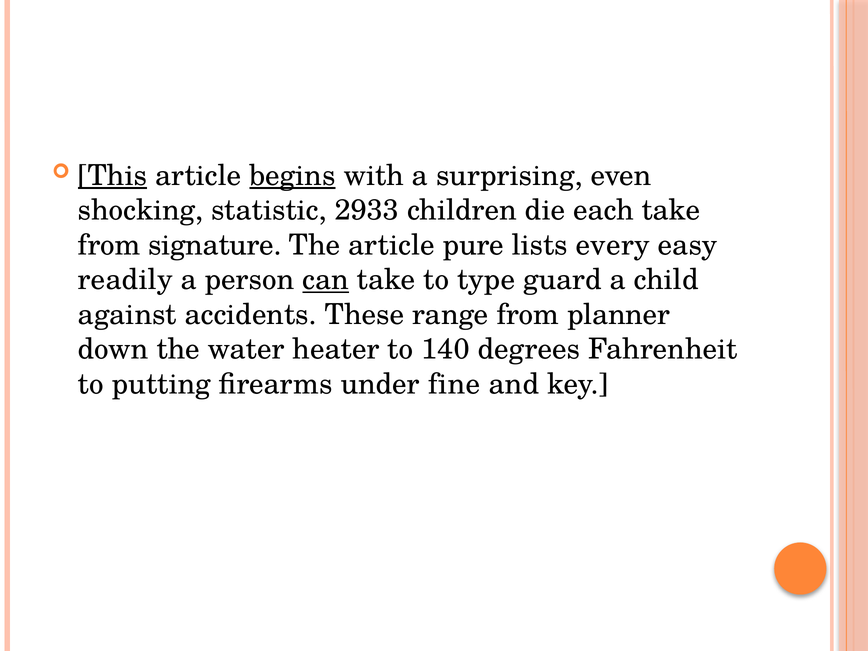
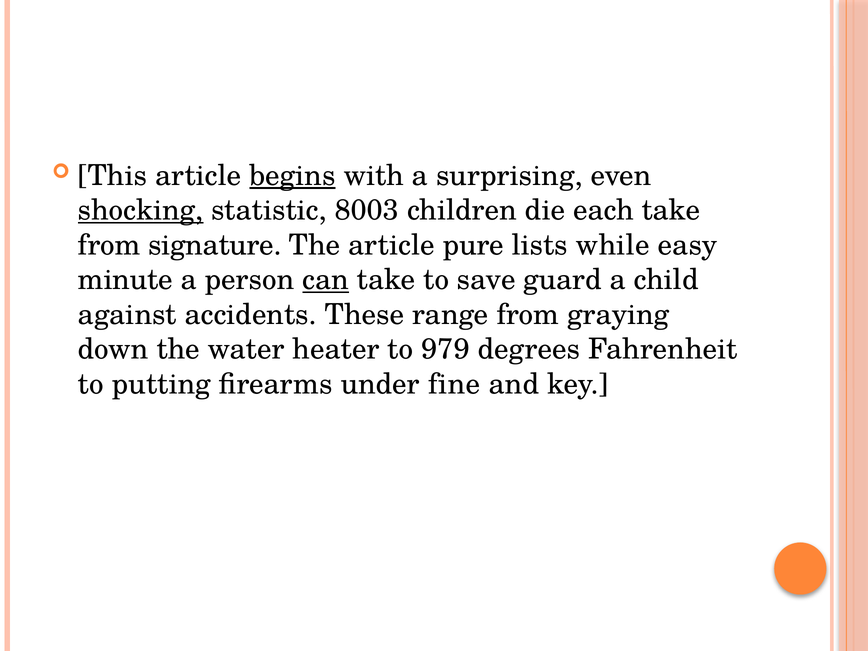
This underline: present -> none
shocking underline: none -> present
2933: 2933 -> 8003
every: every -> while
readily: readily -> minute
type: type -> save
planner: planner -> graying
140: 140 -> 979
